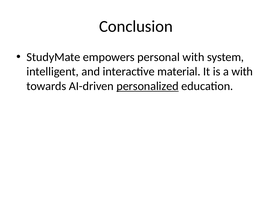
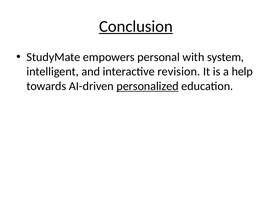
Conclusion underline: none -> present
material: material -> revision
a with: with -> help
